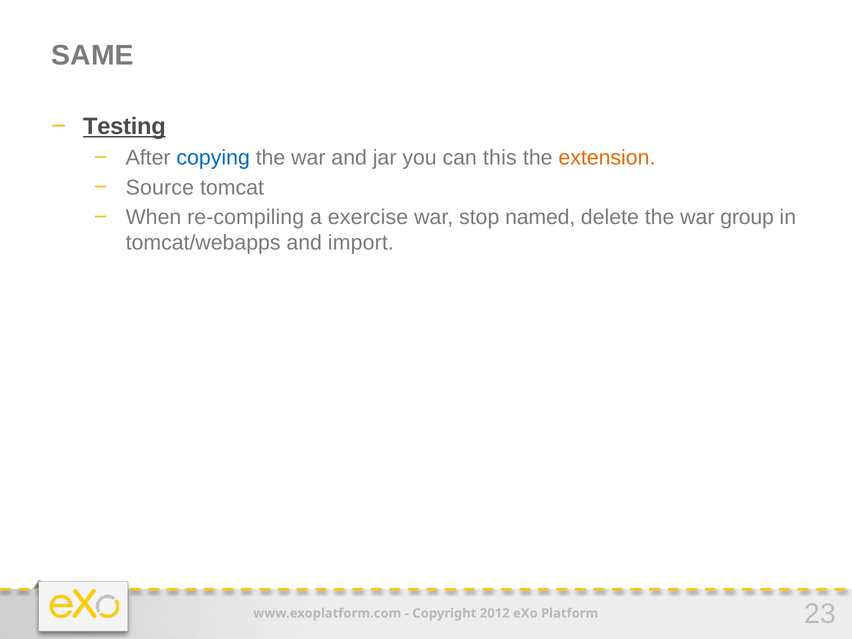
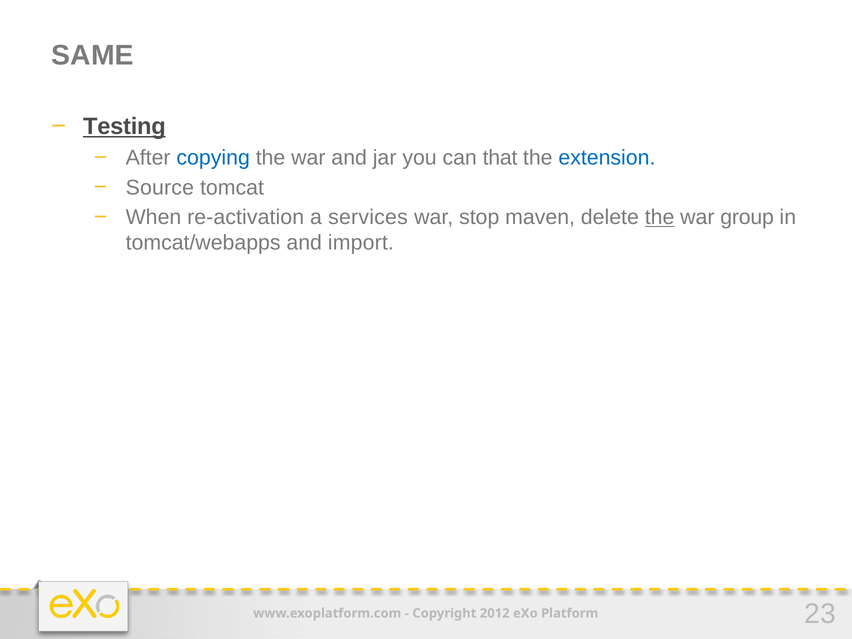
this: this -> that
extension colour: orange -> blue
re-compiling: re-compiling -> re-activation
exercise: exercise -> services
named: named -> maven
the at (660, 217) underline: none -> present
